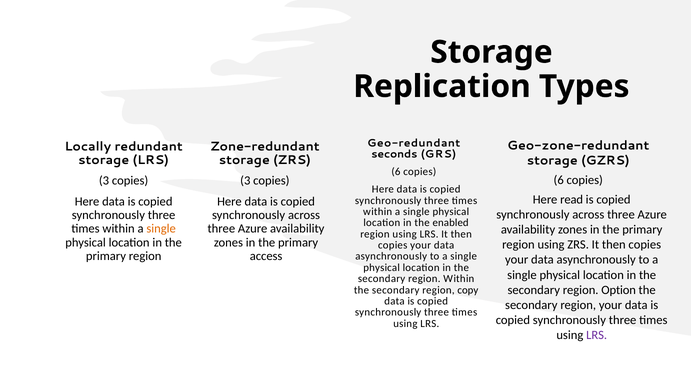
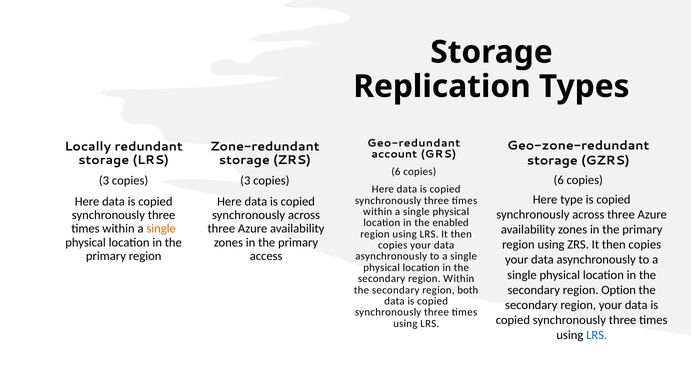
seconds: seconds -> account
read: read -> type
copy: copy -> both
LRS at (597, 335) colour: purple -> blue
